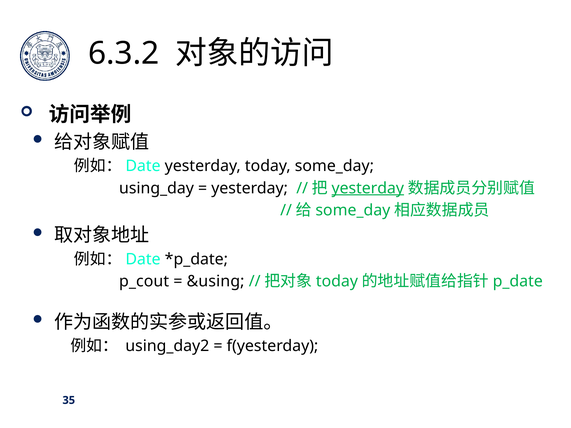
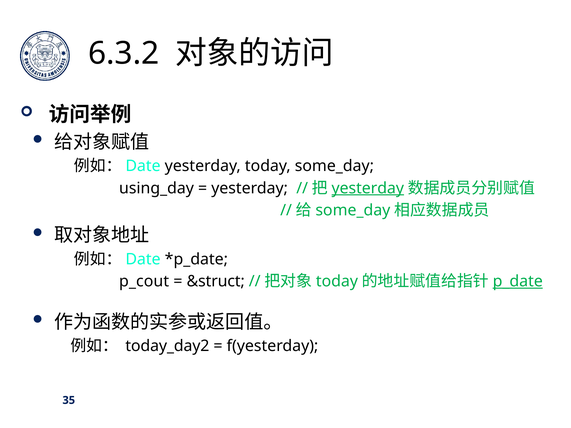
&using: &using -> &struct
p_date underline: none -> present
using_day2: using_day2 -> today_day2
